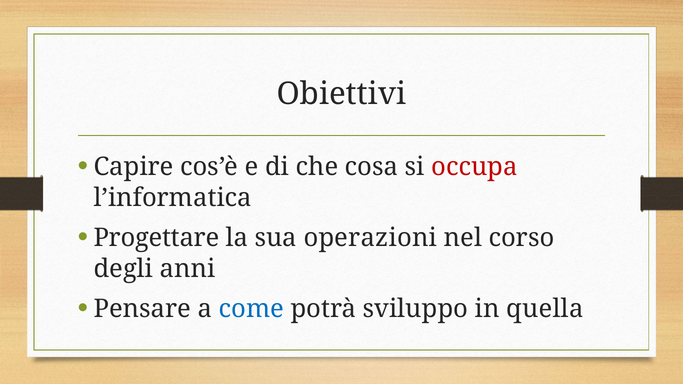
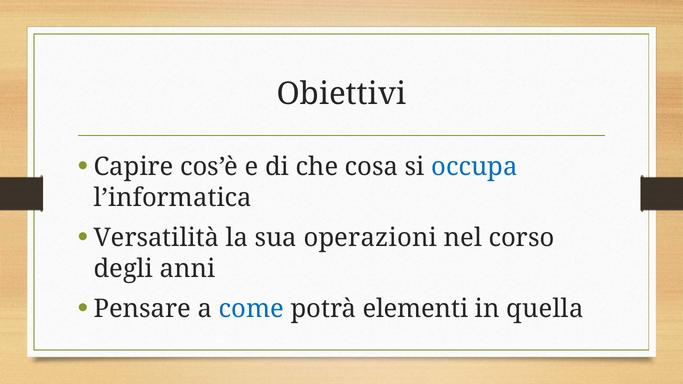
occupa colour: red -> blue
Progettare: Progettare -> Versatilità
sviluppo: sviluppo -> elementi
